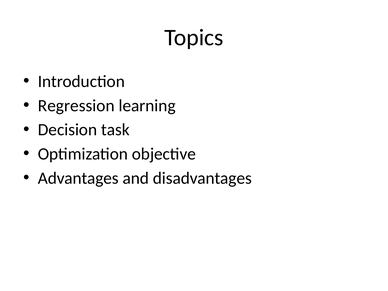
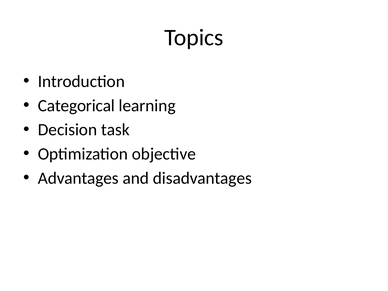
Regression: Regression -> Categorical
